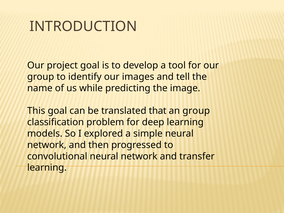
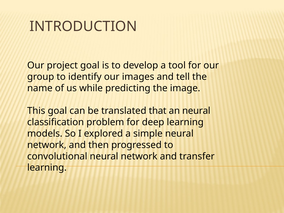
an group: group -> neural
